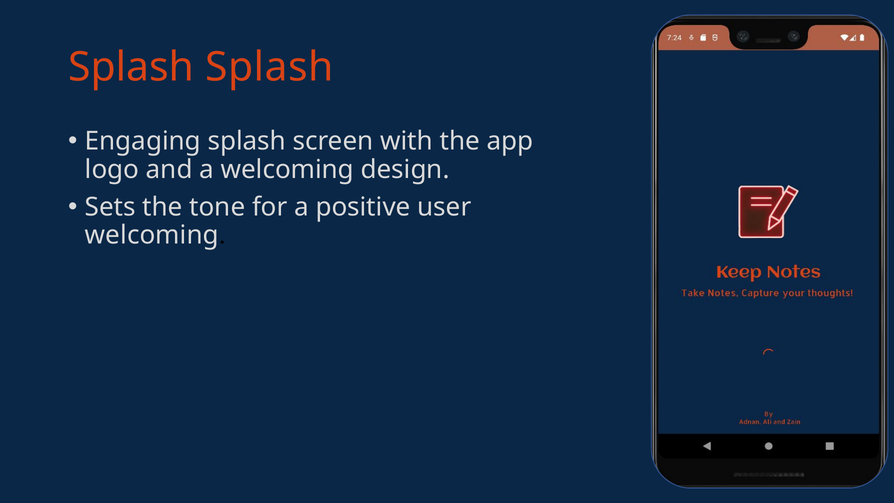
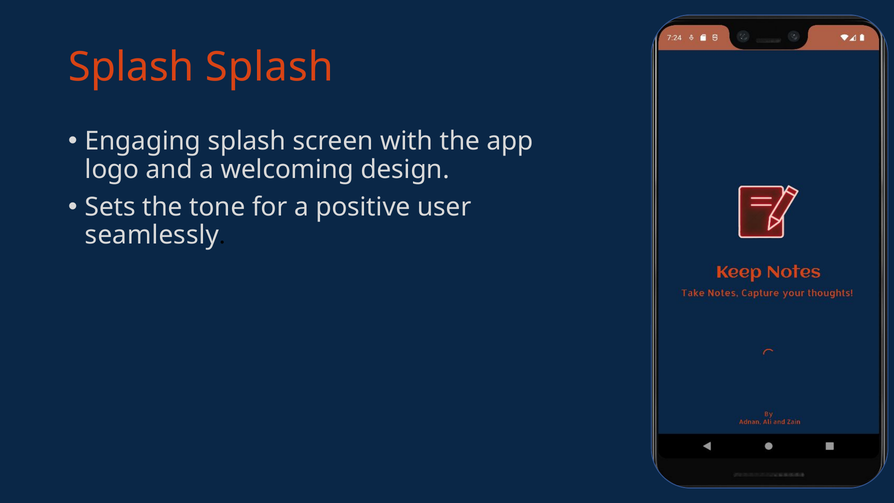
welcoming at (152, 235): welcoming -> seamlessly
